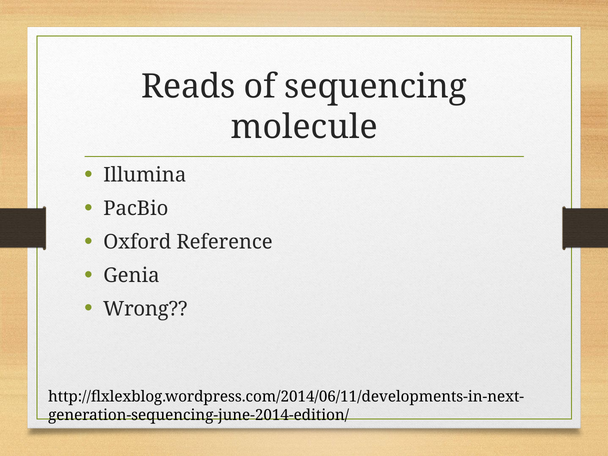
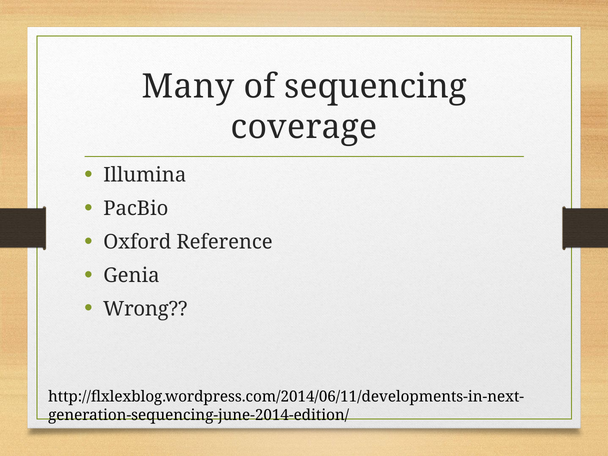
Reads: Reads -> Many
molecule: molecule -> coverage
